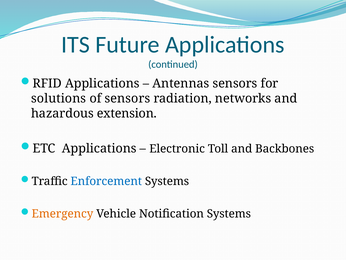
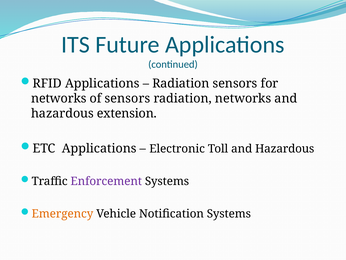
Antennas at (181, 83): Antennas -> Radiation
solutions at (59, 98): solutions -> networks
Toll and Backbones: Backbones -> Hazardous
Enforcement colour: blue -> purple
